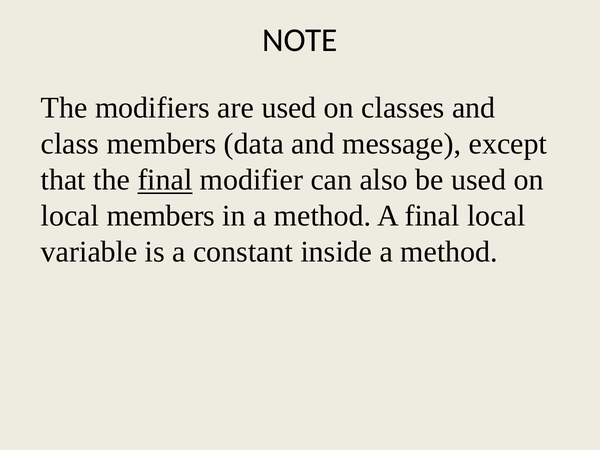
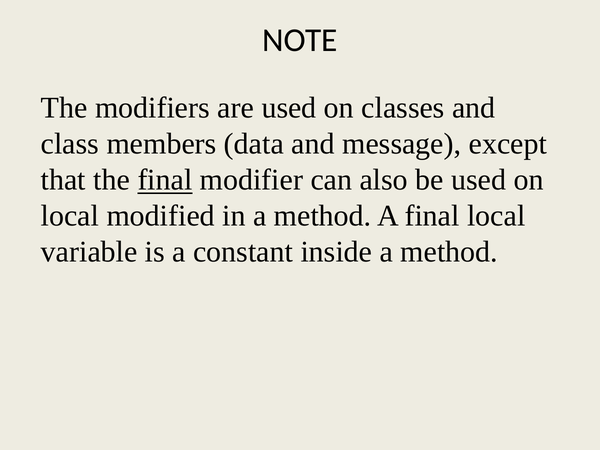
local members: members -> modified
